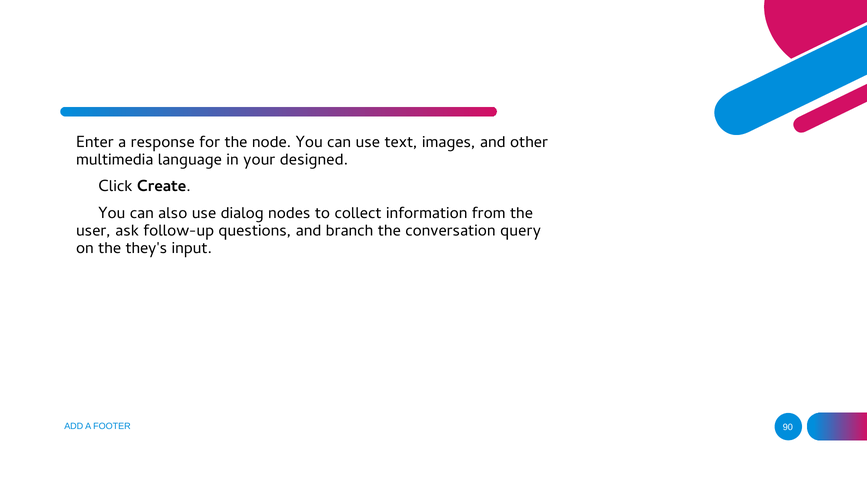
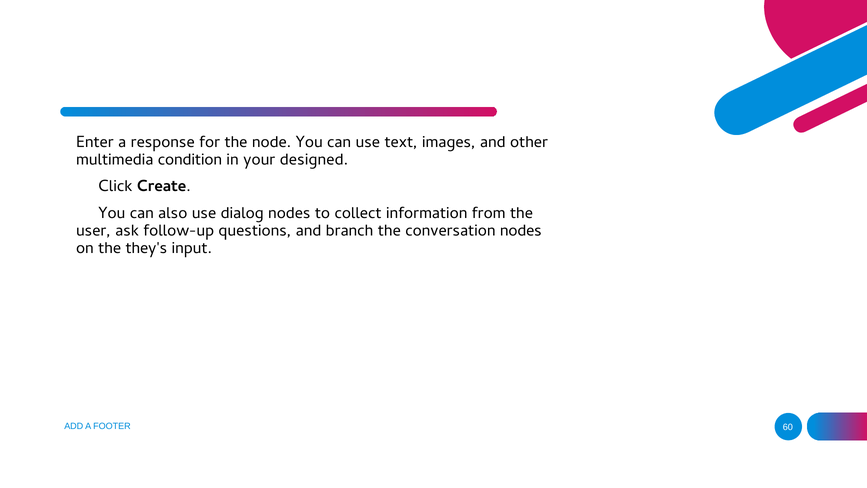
language: language -> condition
conversation query: query -> nodes
90: 90 -> 60
